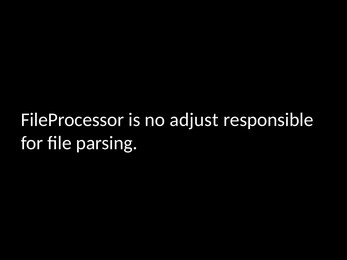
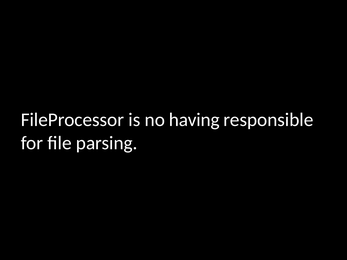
adjust: adjust -> having
